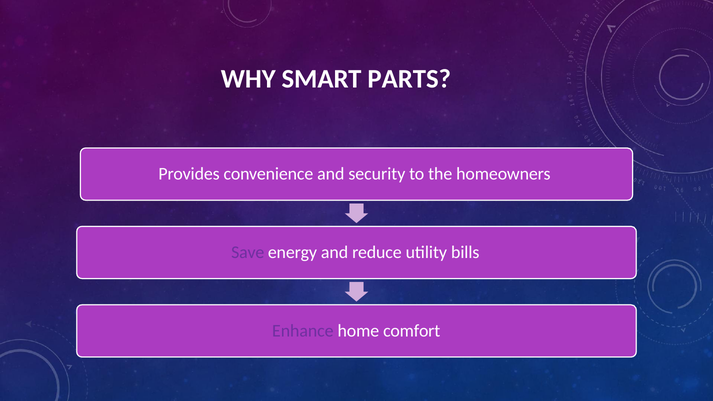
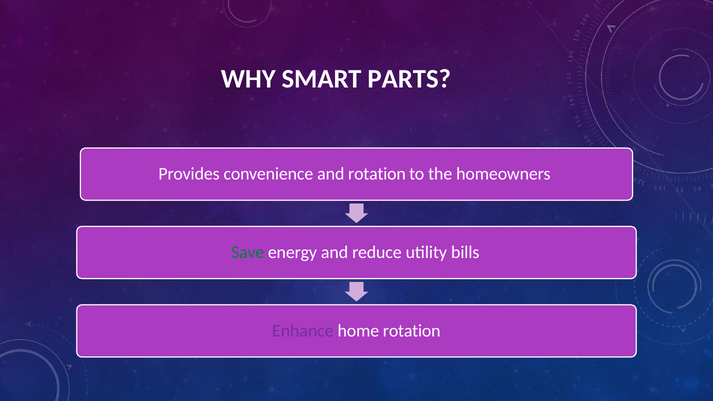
and security: security -> rotation
Save colour: purple -> green
home comfort: comfort -> rotation
